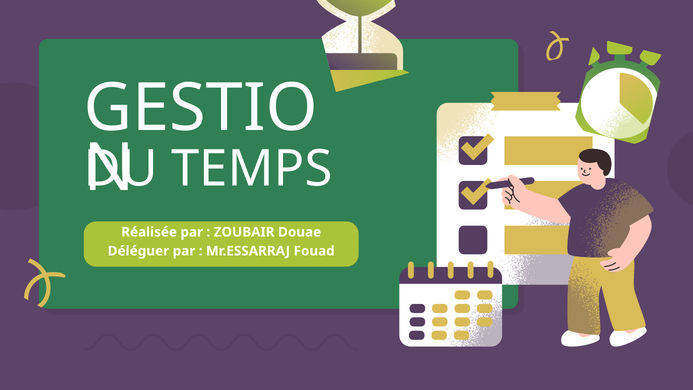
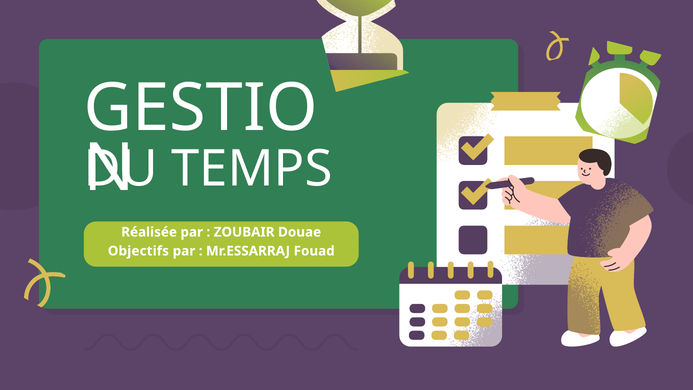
Déléguer: Déléguer -> Objectifs
